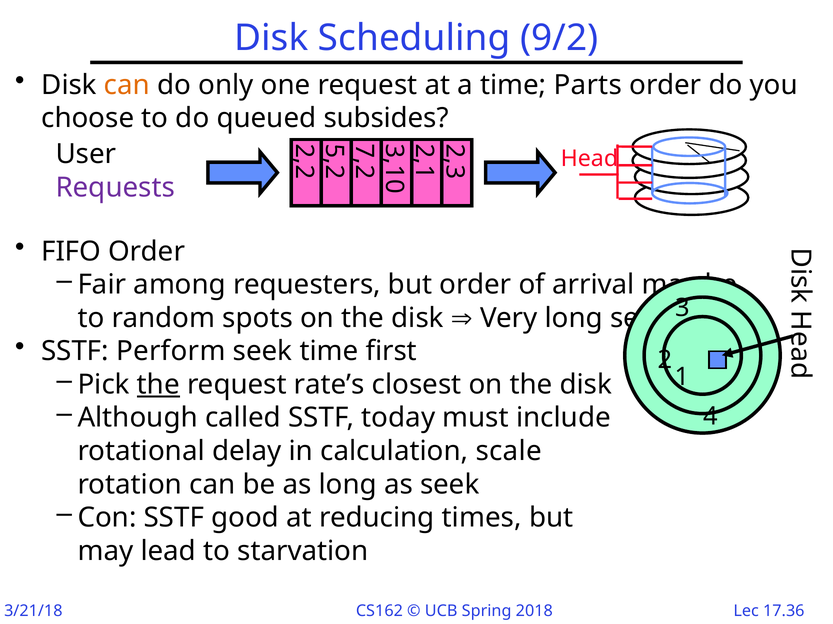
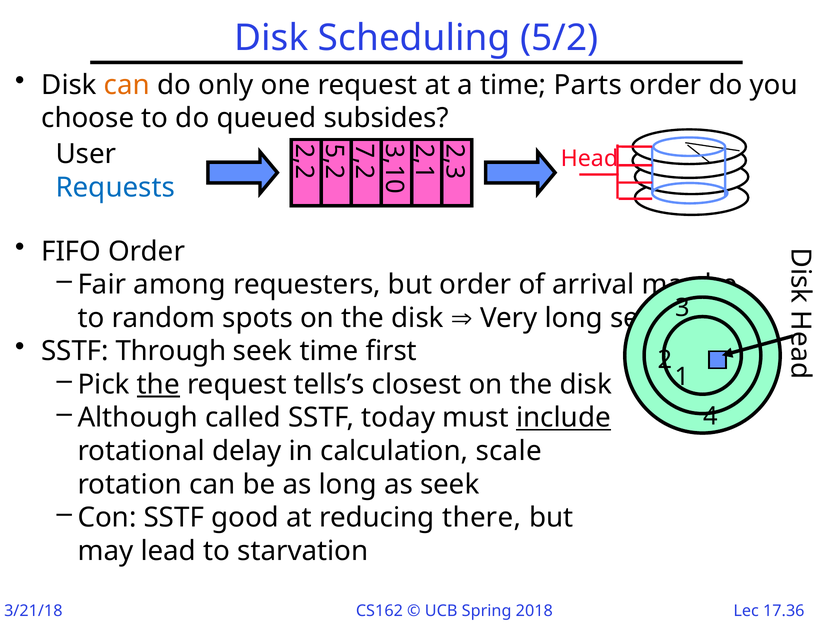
9/2: 9/2 -> 5/2
Requests colour: purple -> blue
Perform: Perform -> Through
rate’s: rate’s -> tells’s
include underline: none -> present
times: times -> there
